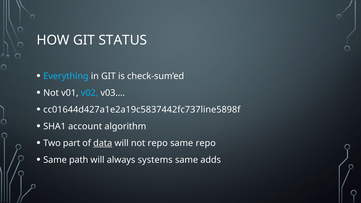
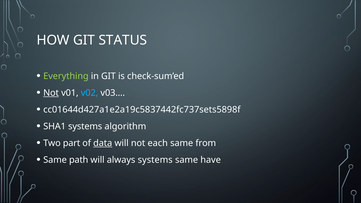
Everything colour: light blue -> light green
Not at (51, 93) underline: none -> present
cc01644d427a1e2a19c5837442fc737line5898f: cc01644d427a1e2a19c5837442fc737line5898f -> cc01644d427a1e2a19c5837442fc737sets5898f
SHA1 account: account -> systems
not repo: repo -> each
same repo: repo -> from
adds: adds -> have
